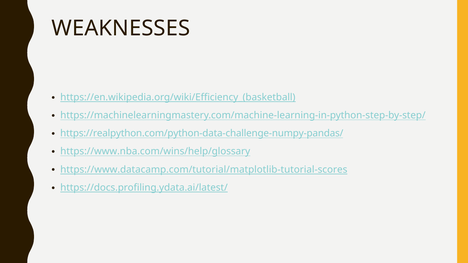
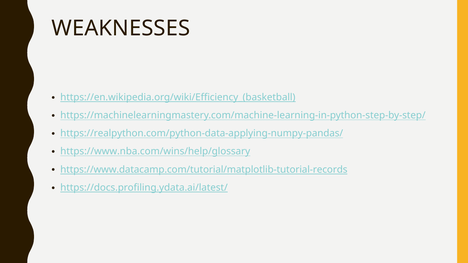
https://realpython.com/python-data-challenge-numpy-pandas/: https://realpython.com/python-data-challenge-numpy-pandas/ -> https://realpython.com/python-data-applying-numpy-pandas/
https://www.datacamp.com/tutorial/matplotlib-tutorial-scores: https://www.datacamp.com/tutorial/matplotlib-tutorial-scores -> https://www.datacamp.com/tutorial/matplotlib-tutorial-records
